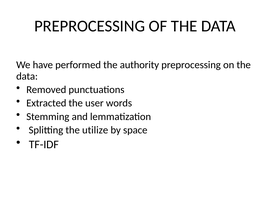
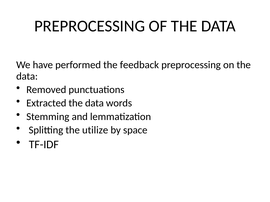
authority: authority -> feedback
user at (94, 103): user -> data
